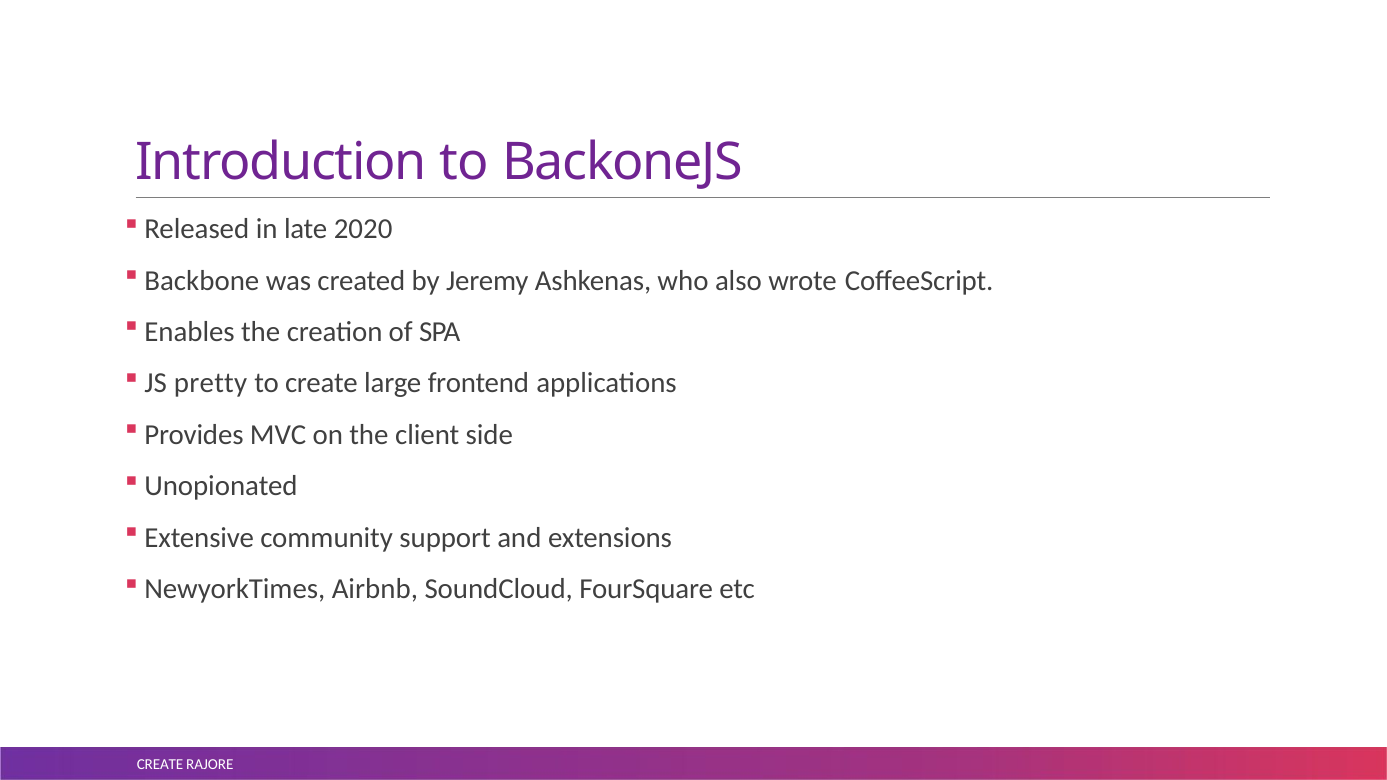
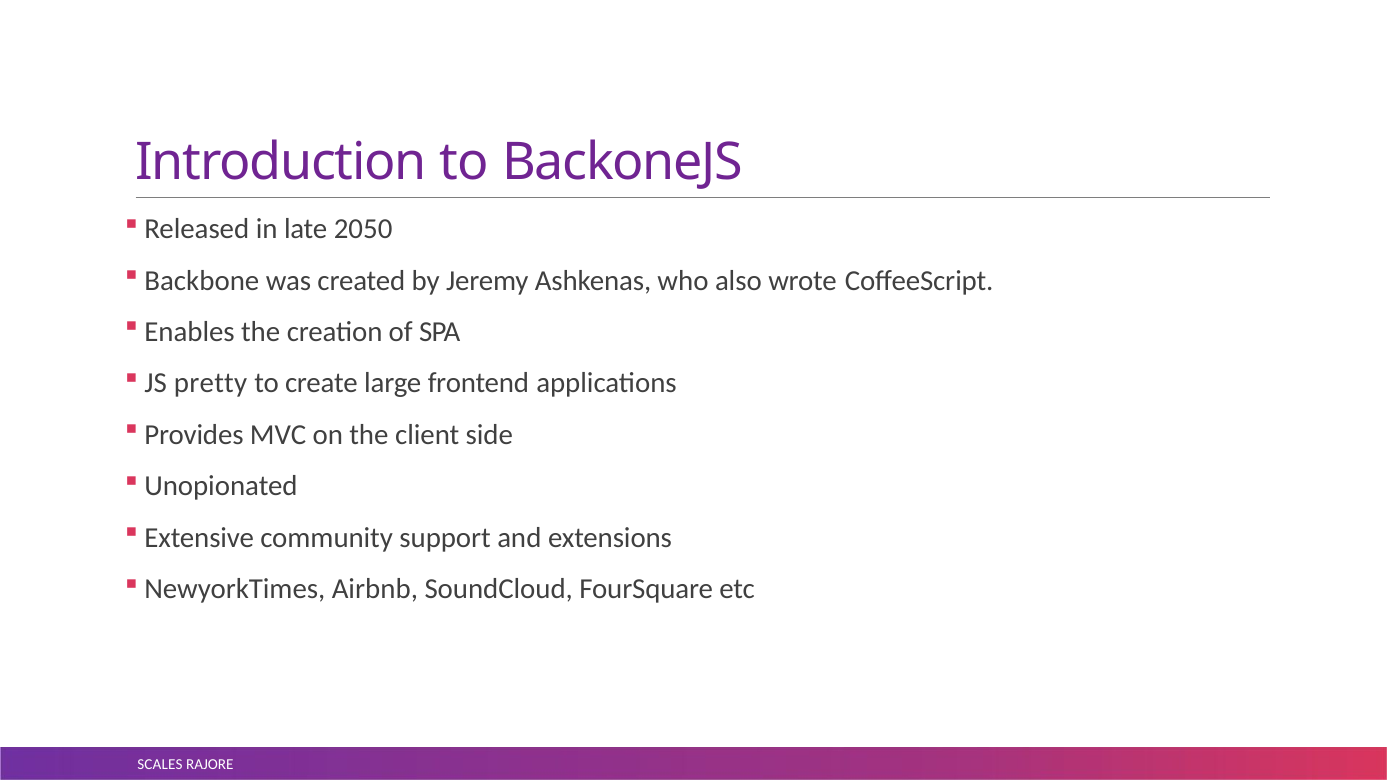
2020: 2020 -> 2050
CREATE at (160, 765): CREATE -> SCALES
